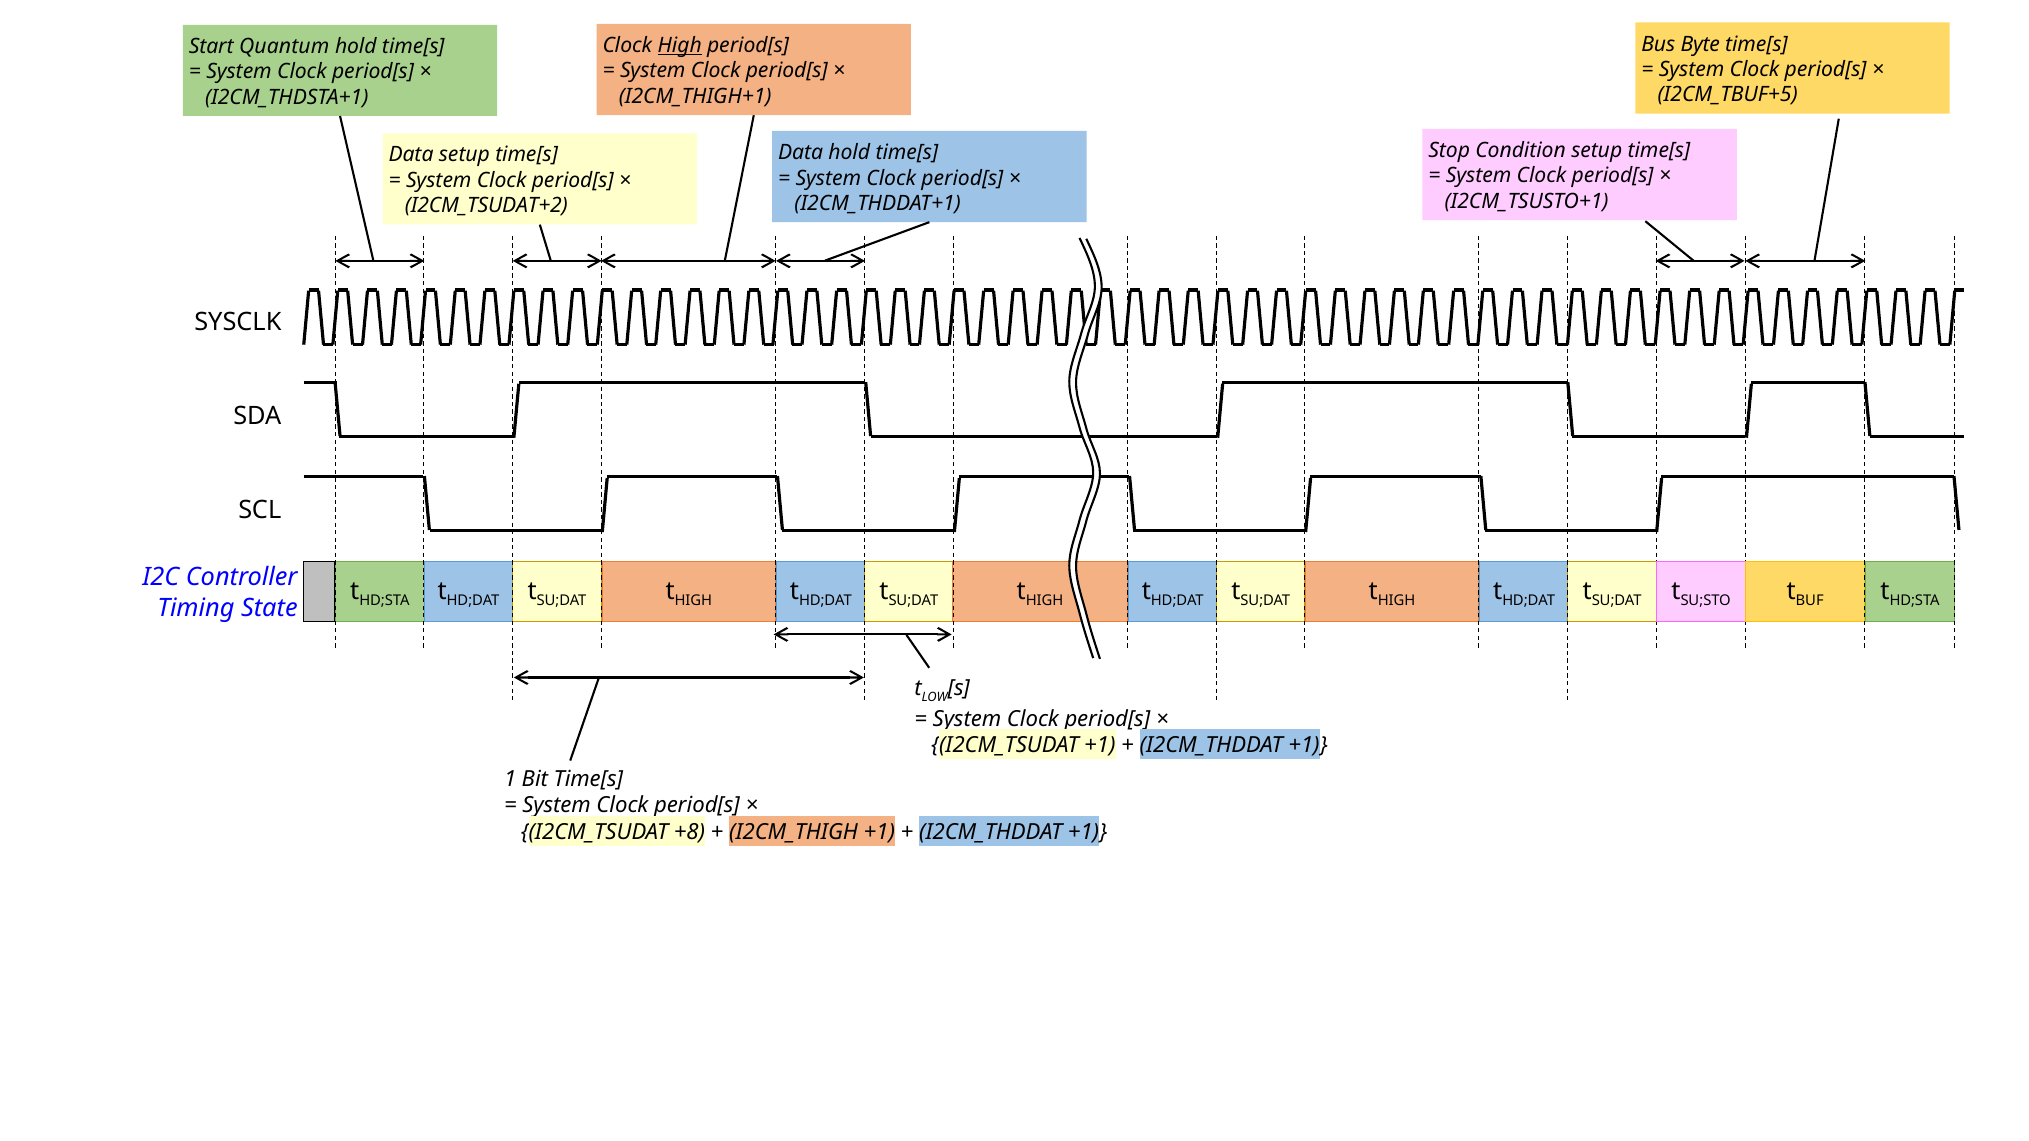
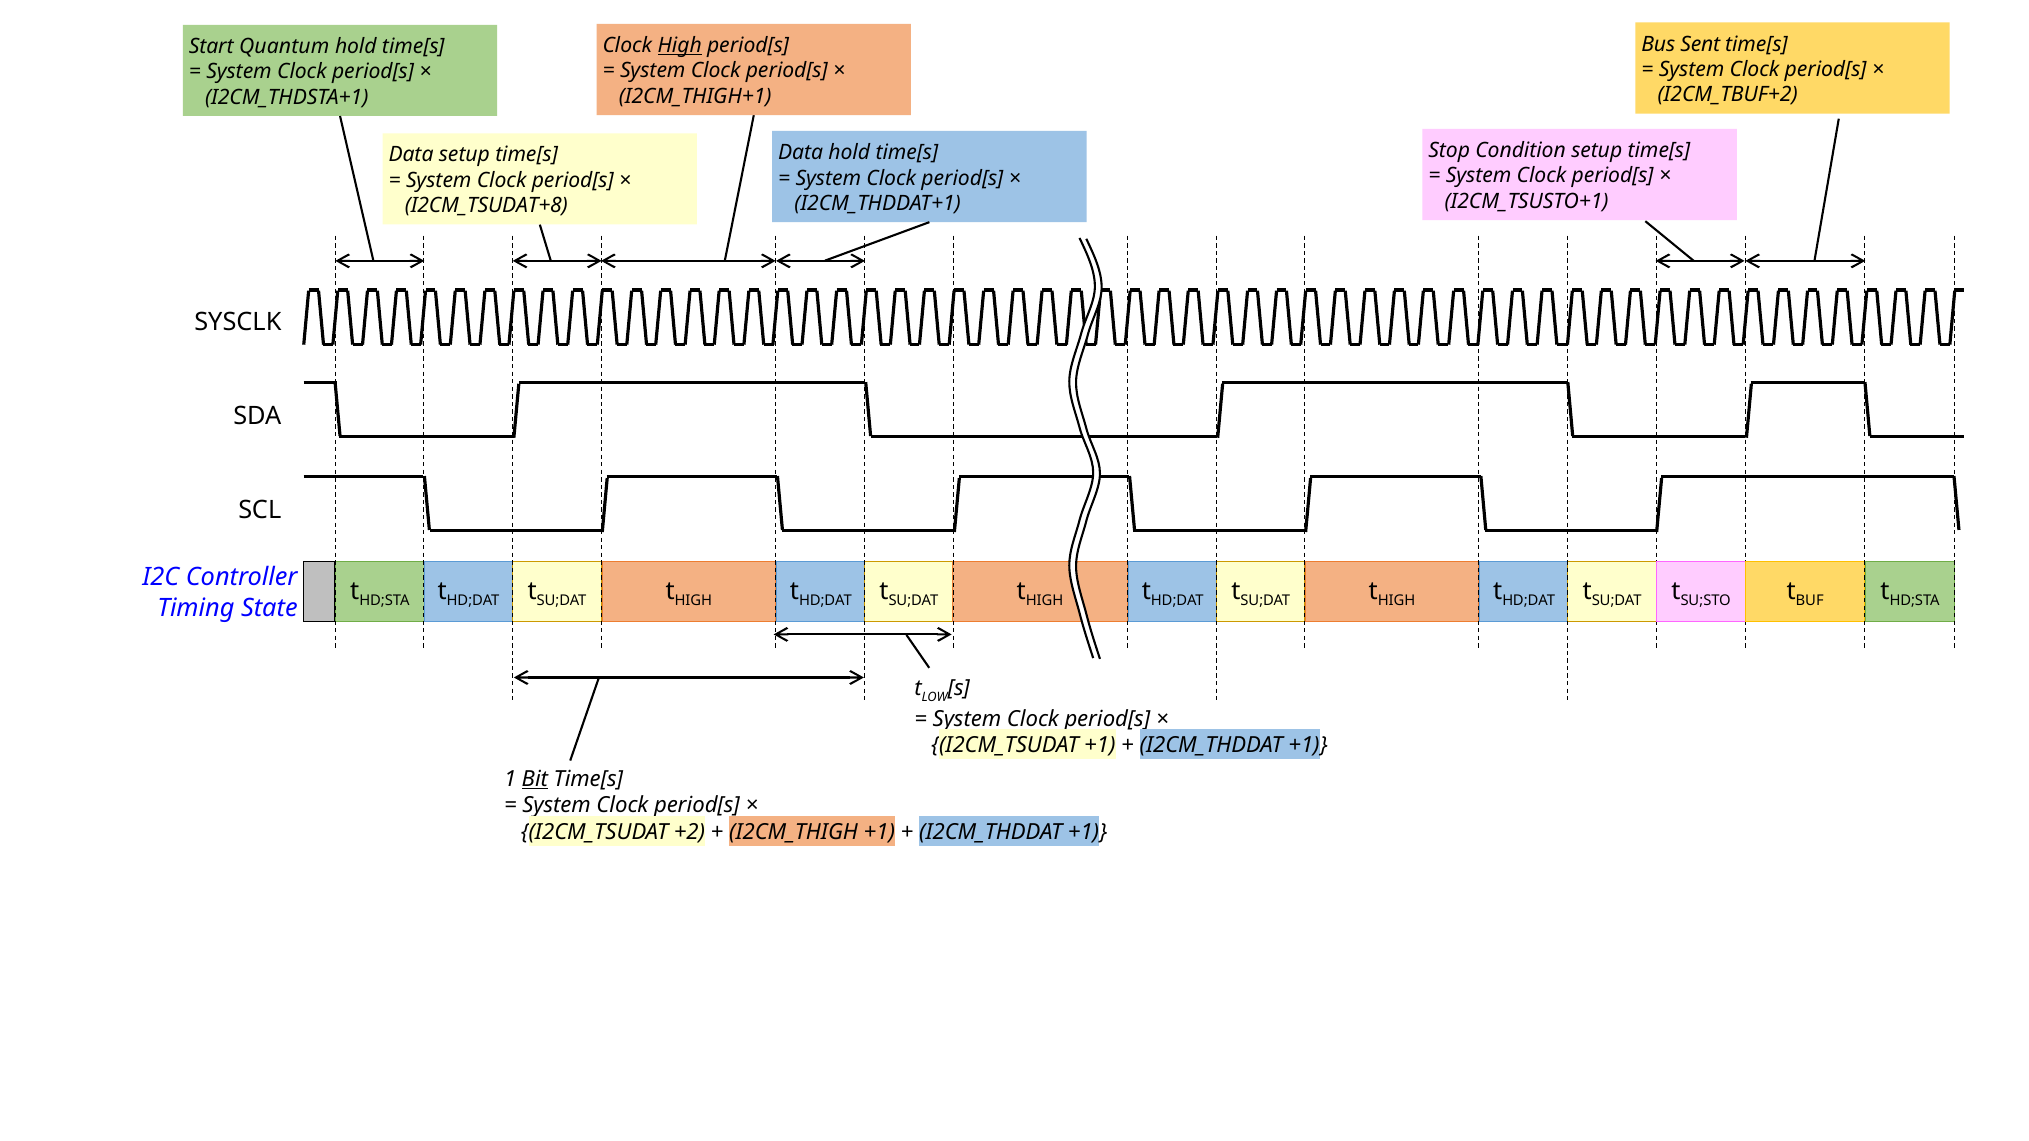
Byte: Byte -> Sent
I2CM_TBUF+5: I2CM_TBUF+5 -> I2CM_TBUF+2
I2CM_TSUDAT+2: I2CM_TSUDAT+2 -> I2CM_TSUDAT+8
Bit underline: none -> present
+8: +8 -> +2
